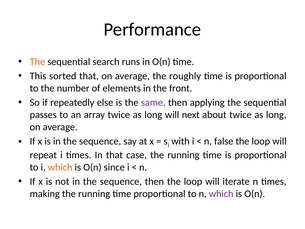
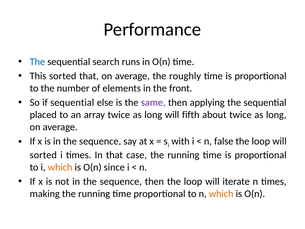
The at (37, 62) colour: orange -> blue
if repeatedly: repeatedly -> sequential
passes: passes -> placed
next: next -> fifth
repeat at (43, 155): repeat -> sorted
which at (221, 194) colour: purple -> orange
